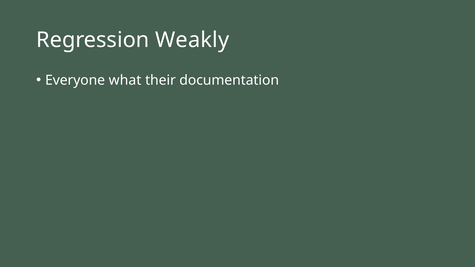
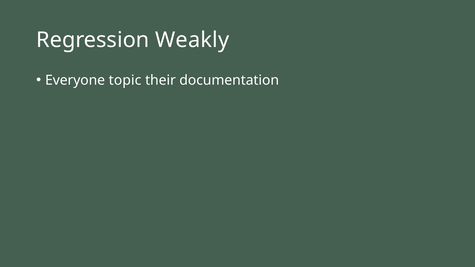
what: what -> topic
